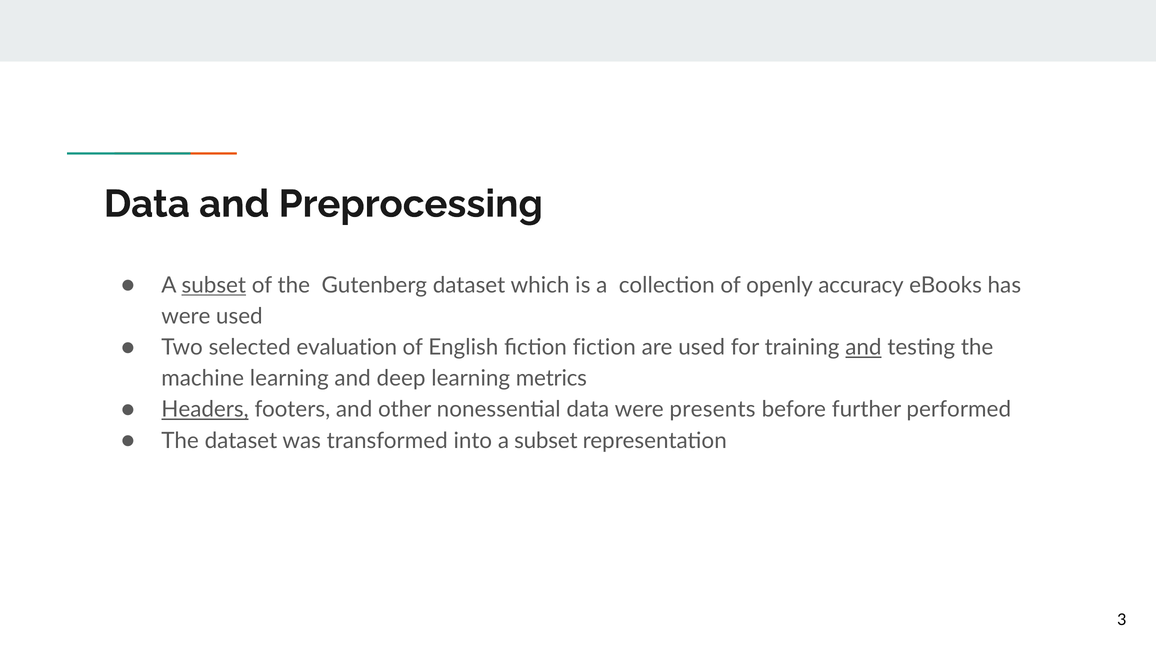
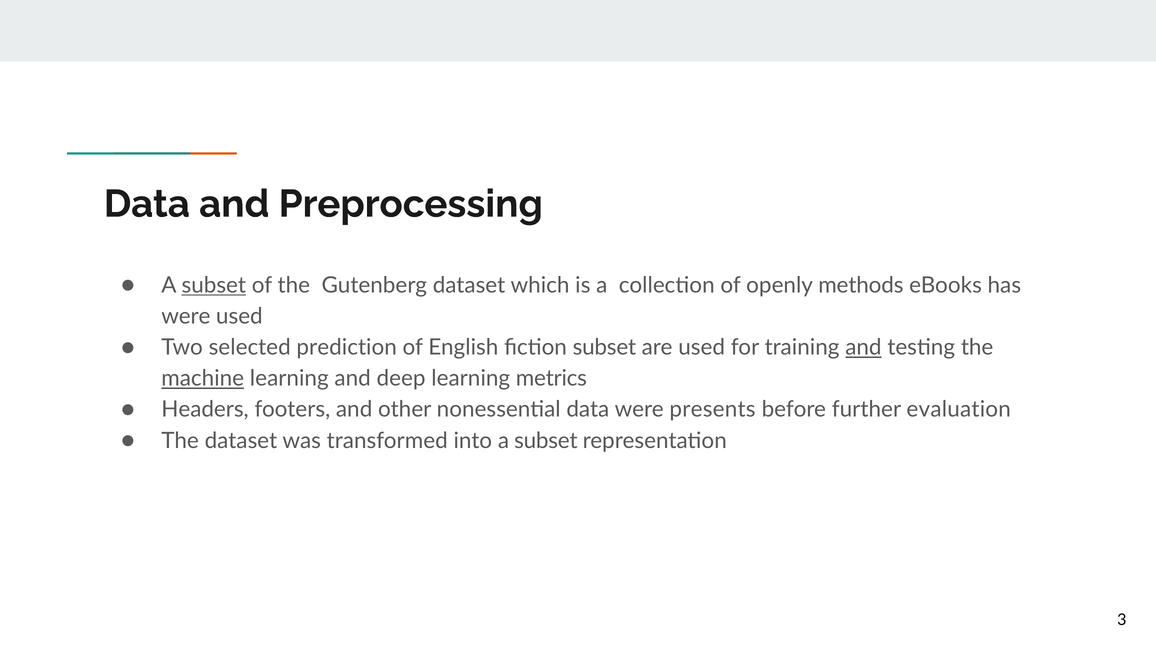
accuracy: accuracy -> methods
evaluation: evaluation -> prediction
fiction fiction: fiction -> subset
machine underline: none -> present
Headers underline: present -> none
performed: performed -> evaluation
